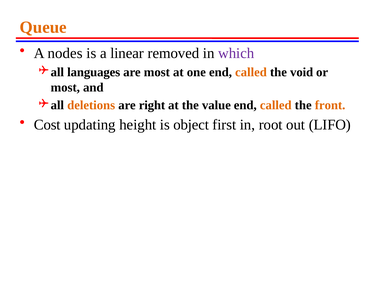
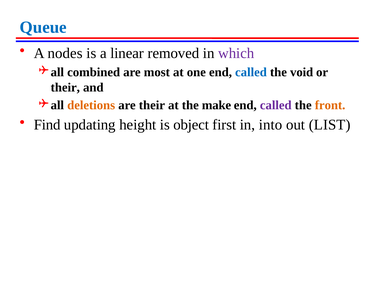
Queue colour: orange -> blue
languages: languages -> combined
called at (251, 72) colour: orange -> blue
most at (65, 87): most -> their
are right: right -> their
value: value -> make
called at (276, 105) colour: orange -> purple
Cost: Cost -> Find
root: root -> into
LIFO: LIFO -> LIST
